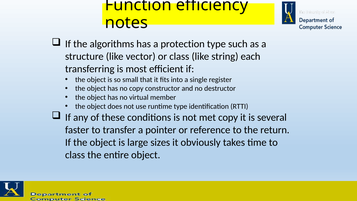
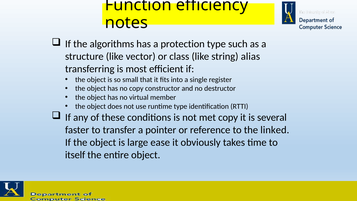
each: each -> alias
return: return -> linked
sizes: sizes -> ease
class at (75, 155): class -> itself
